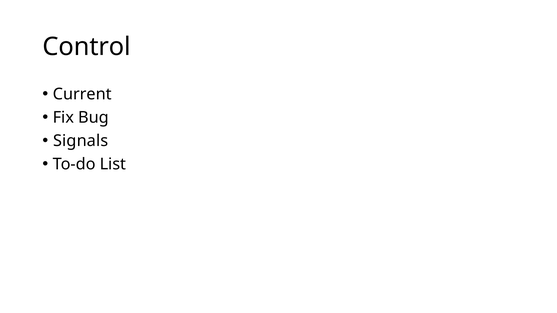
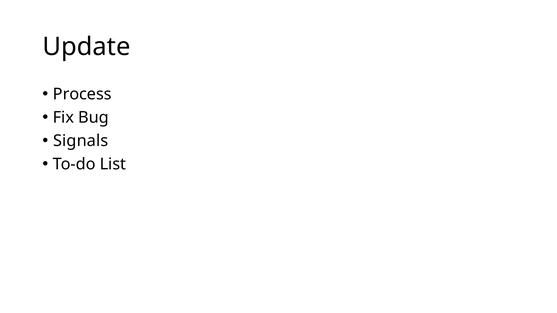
Control: Control -> Update
Current: Current -> Process
